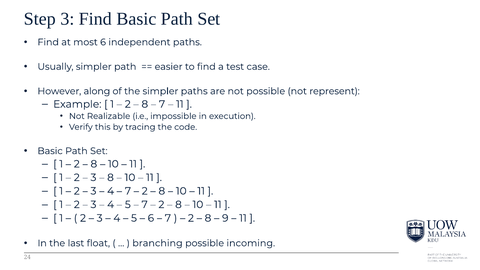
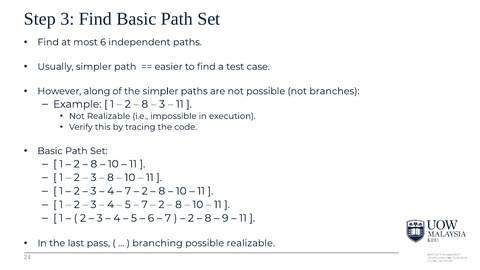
represent: represent -> branches
7 at (162, 104): 7 -> 3
float: float -> pass
possible incoming: incoming -> realizable
